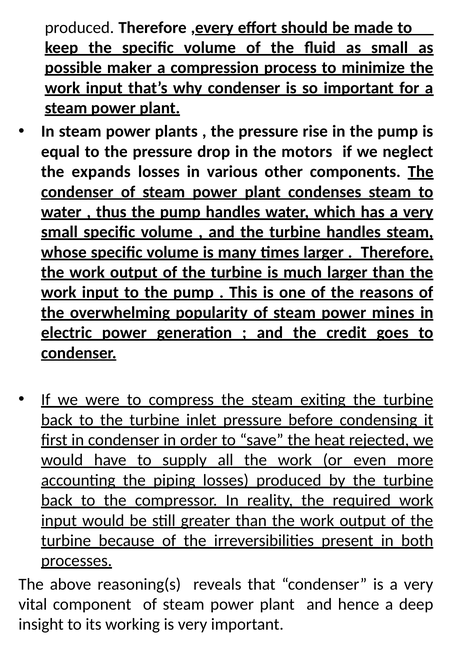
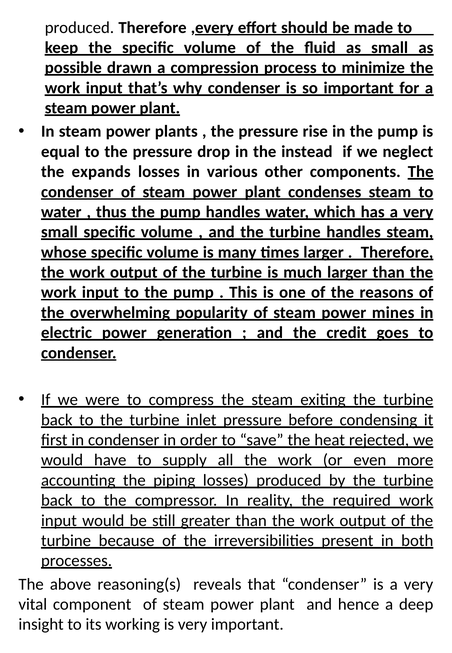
maker: maker -> drawn
motors: motors -> instead
